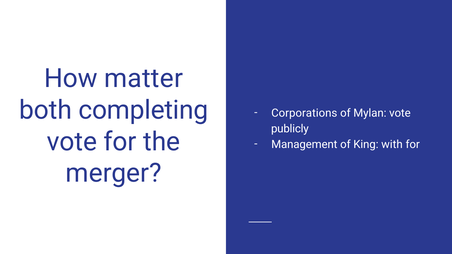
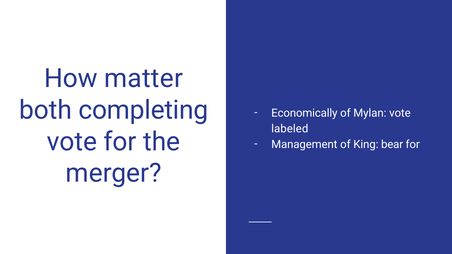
Corporations: Corporations -> Economically
publicly: publicly -> labeled
with: with -> bear
